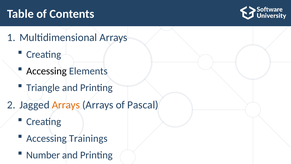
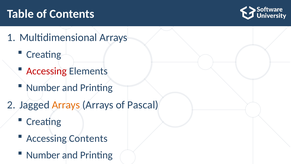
Accessing at (46, 71) colour: black -> red
Triangle at (43, 88): Triangle -> Number
Accessing Trainings: Trainings -> Contents
